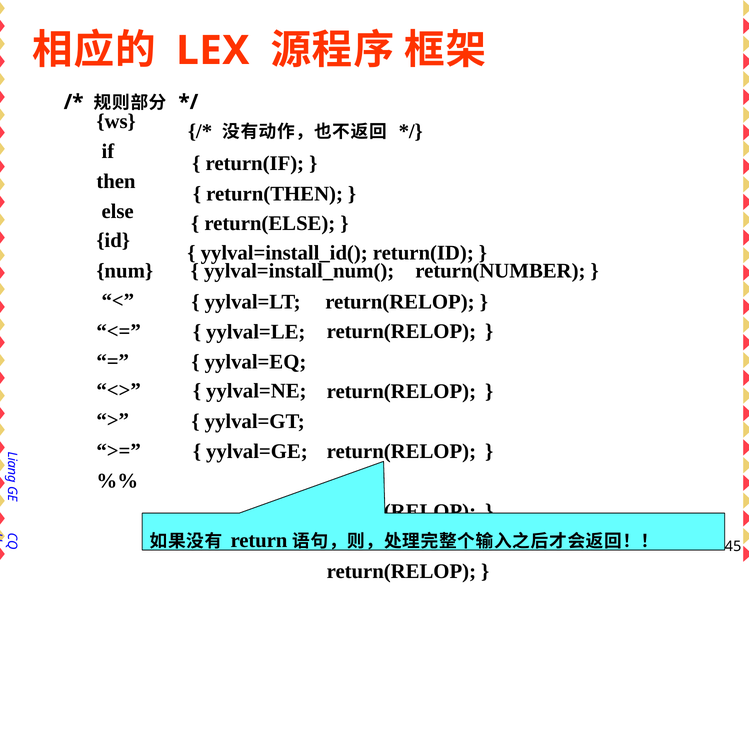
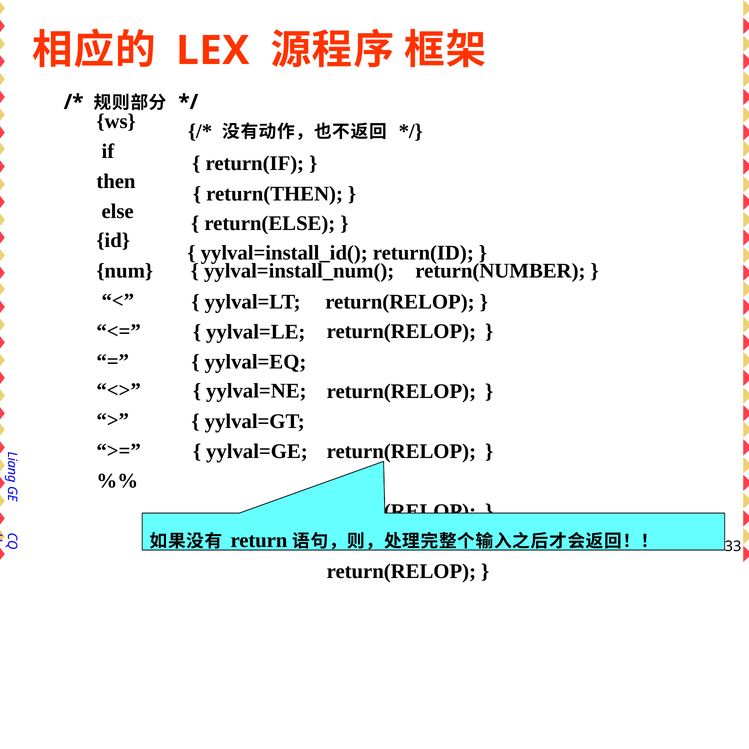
45: 45 -> 33
